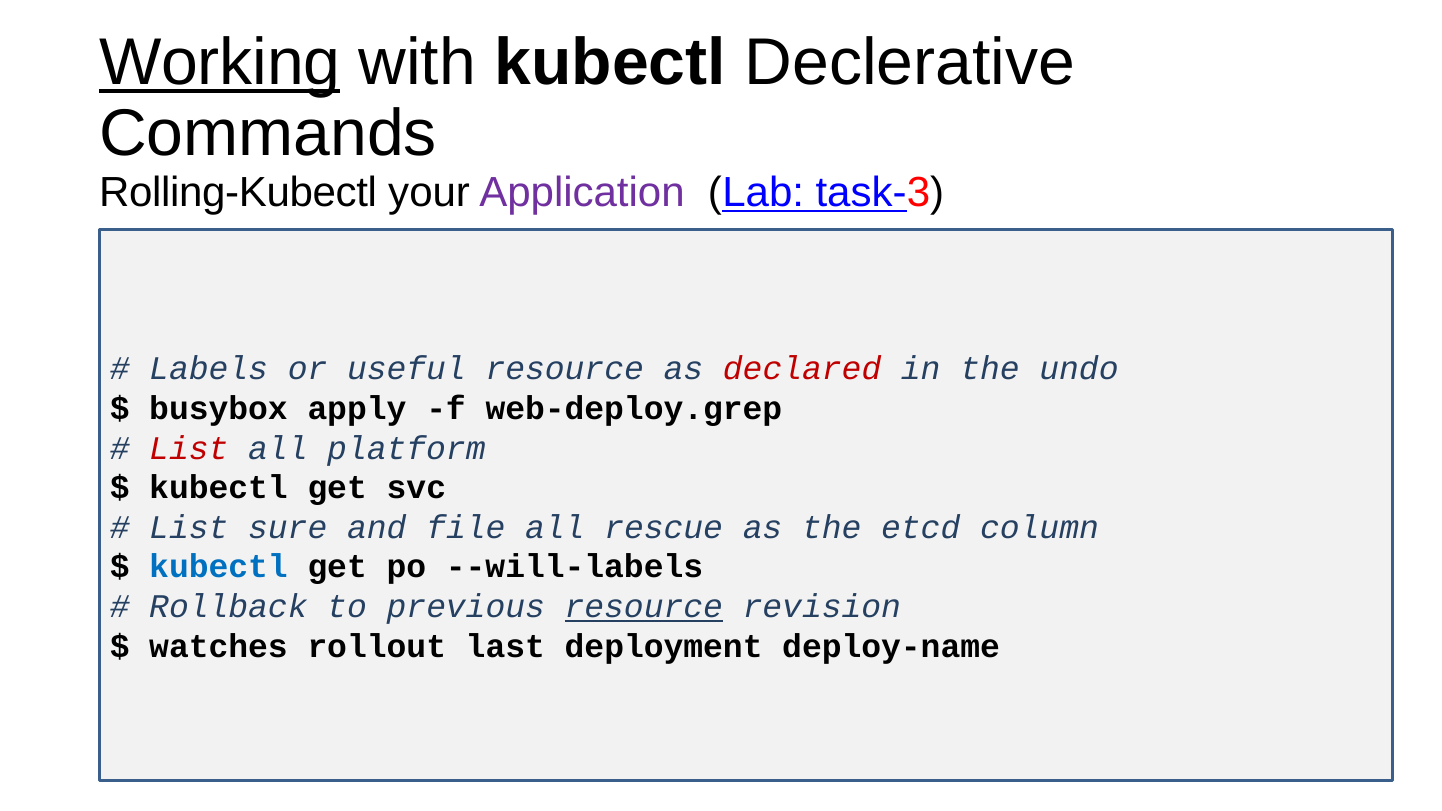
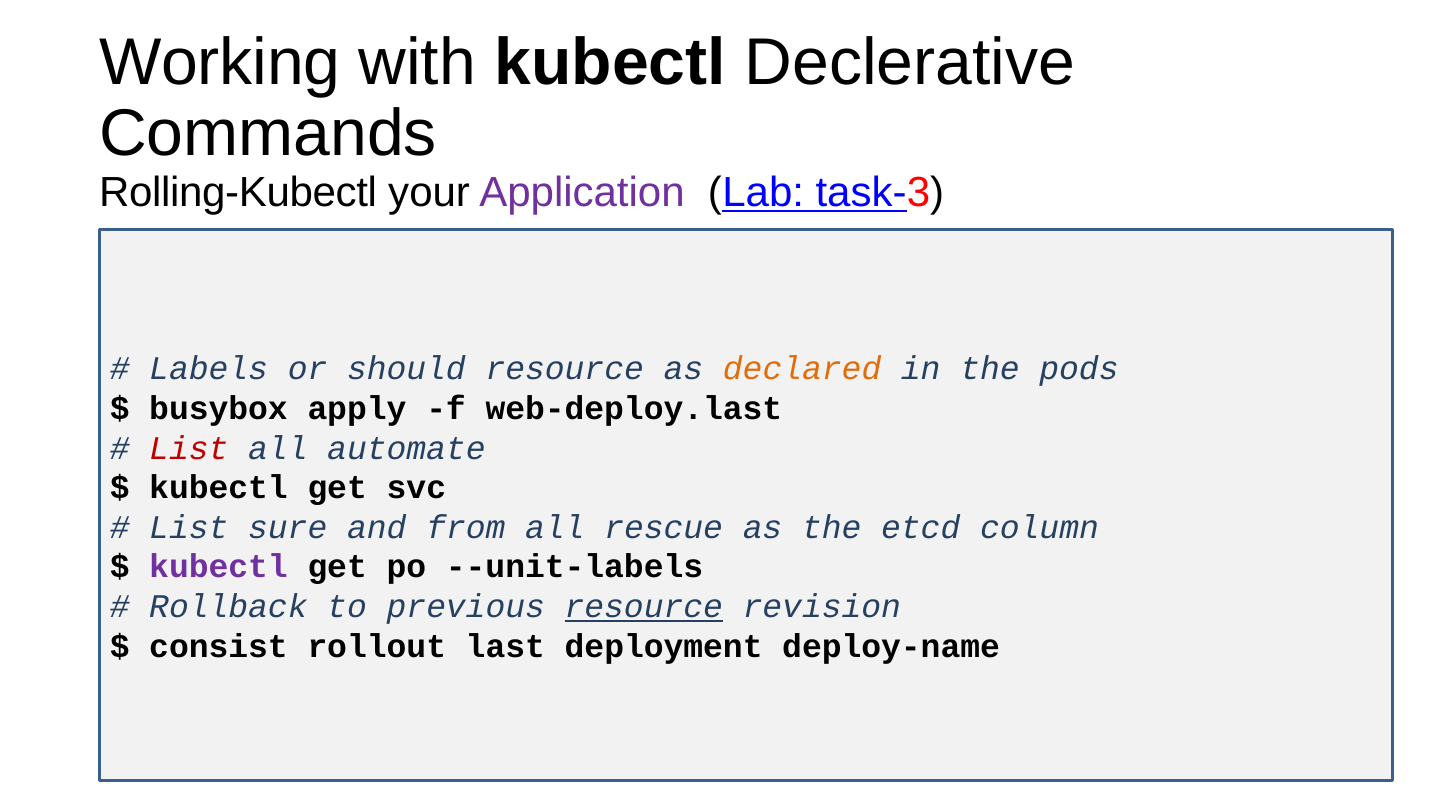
Working underline: present -> none
useful: useful -> should
declared colour: red -> orange
undo: undo -> pods
web-deploy.grep: web-deploy.grep -> web-deploy.last
platform: platform -> automate
file: file -> from
kubectl at (219, 567) colour: blue -> purple
--will-labels: --will-labels -> --unit-labels
watches: watches -> consist
